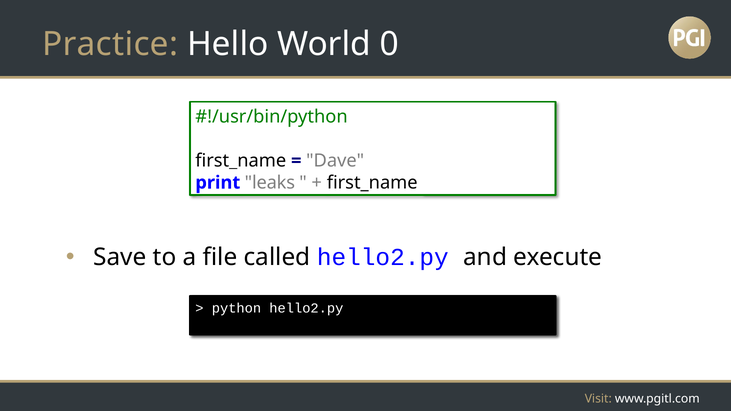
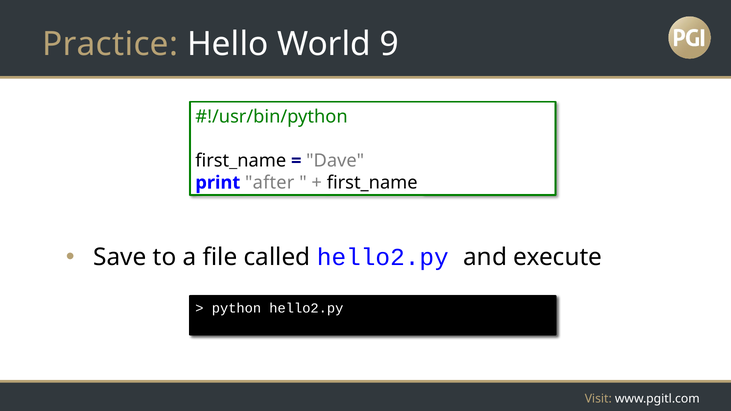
0: 0 -> 9
leaks: leaks -> after
